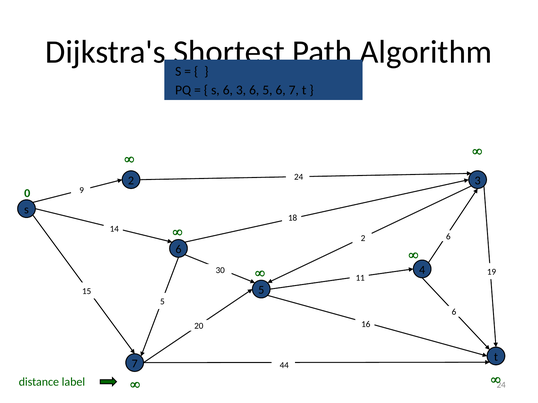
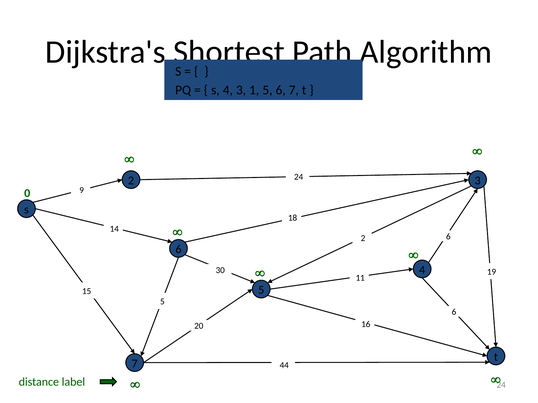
s 6: 6 -> 4
3 6: 6 -> 1
